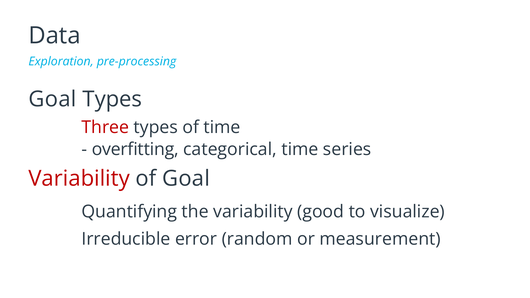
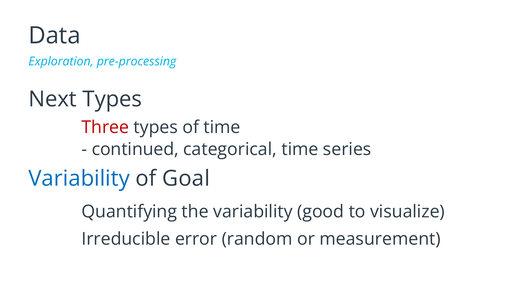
Goal at (53, 99): Goal -> Next
overfitting: overfitting -> continued
Variability at (79, 179) colour: red -> blue
